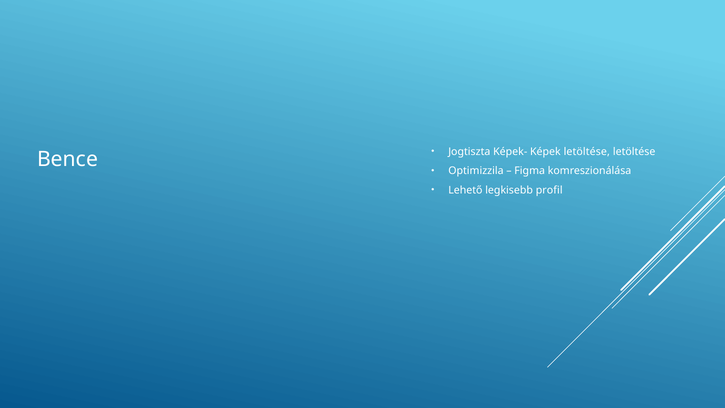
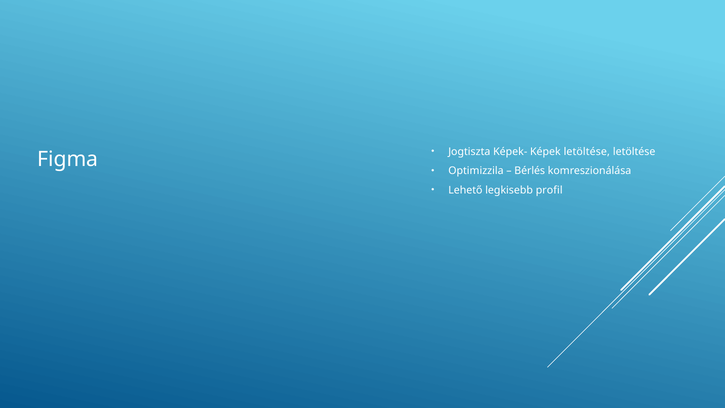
Bence: Bence -> Figma
Figma: Figma -> Bérlés
